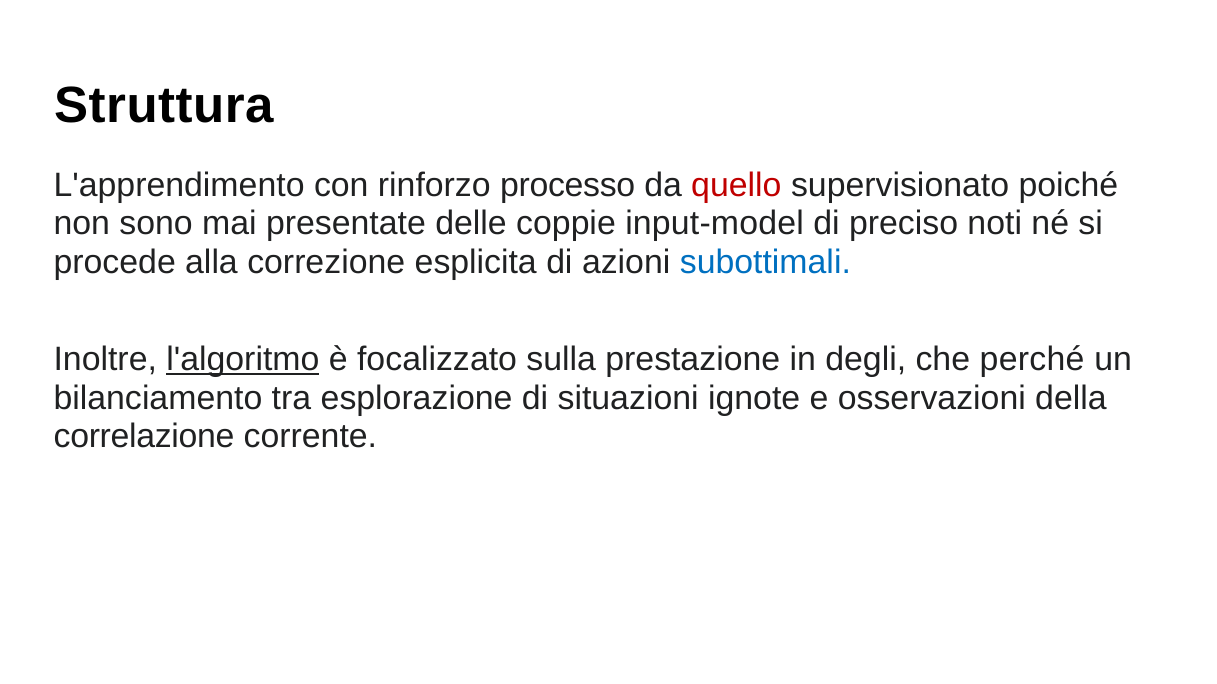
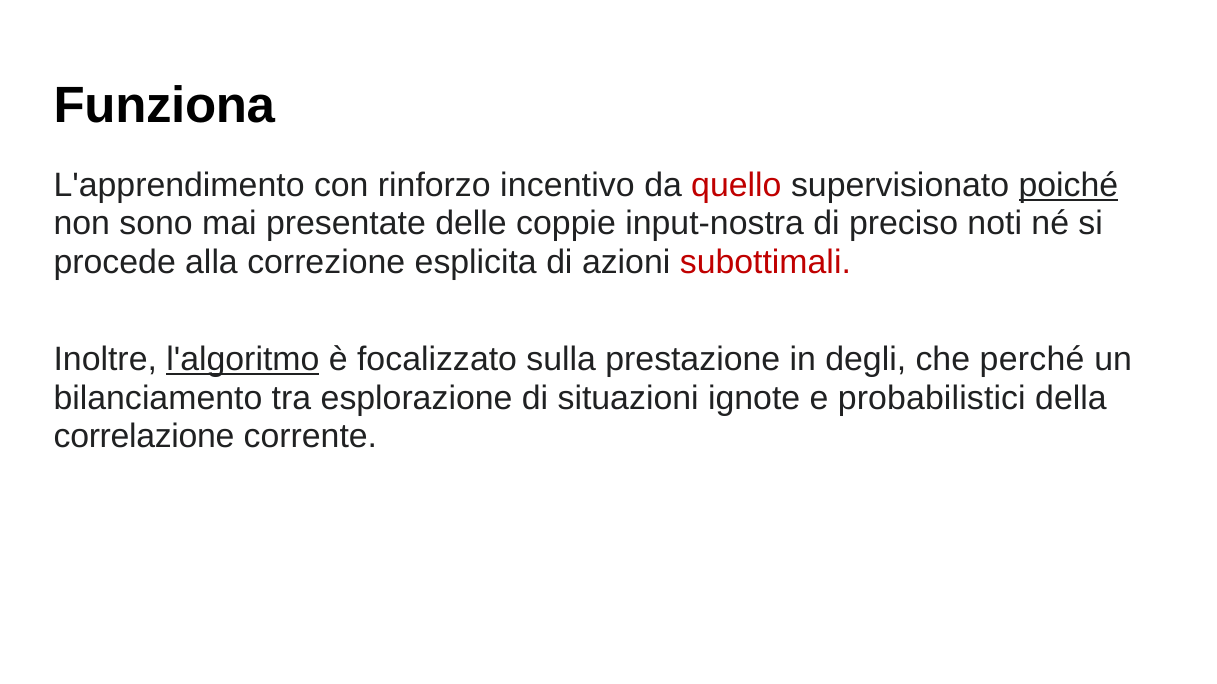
Struttura: Struttura -> Funziona
processo: processo -> incentivo
poiché underline: none -> present
input-model: input-model -> input-nostra
subottimali colour: blue -> red
osservazioni: osservazioni -> probabilistici
